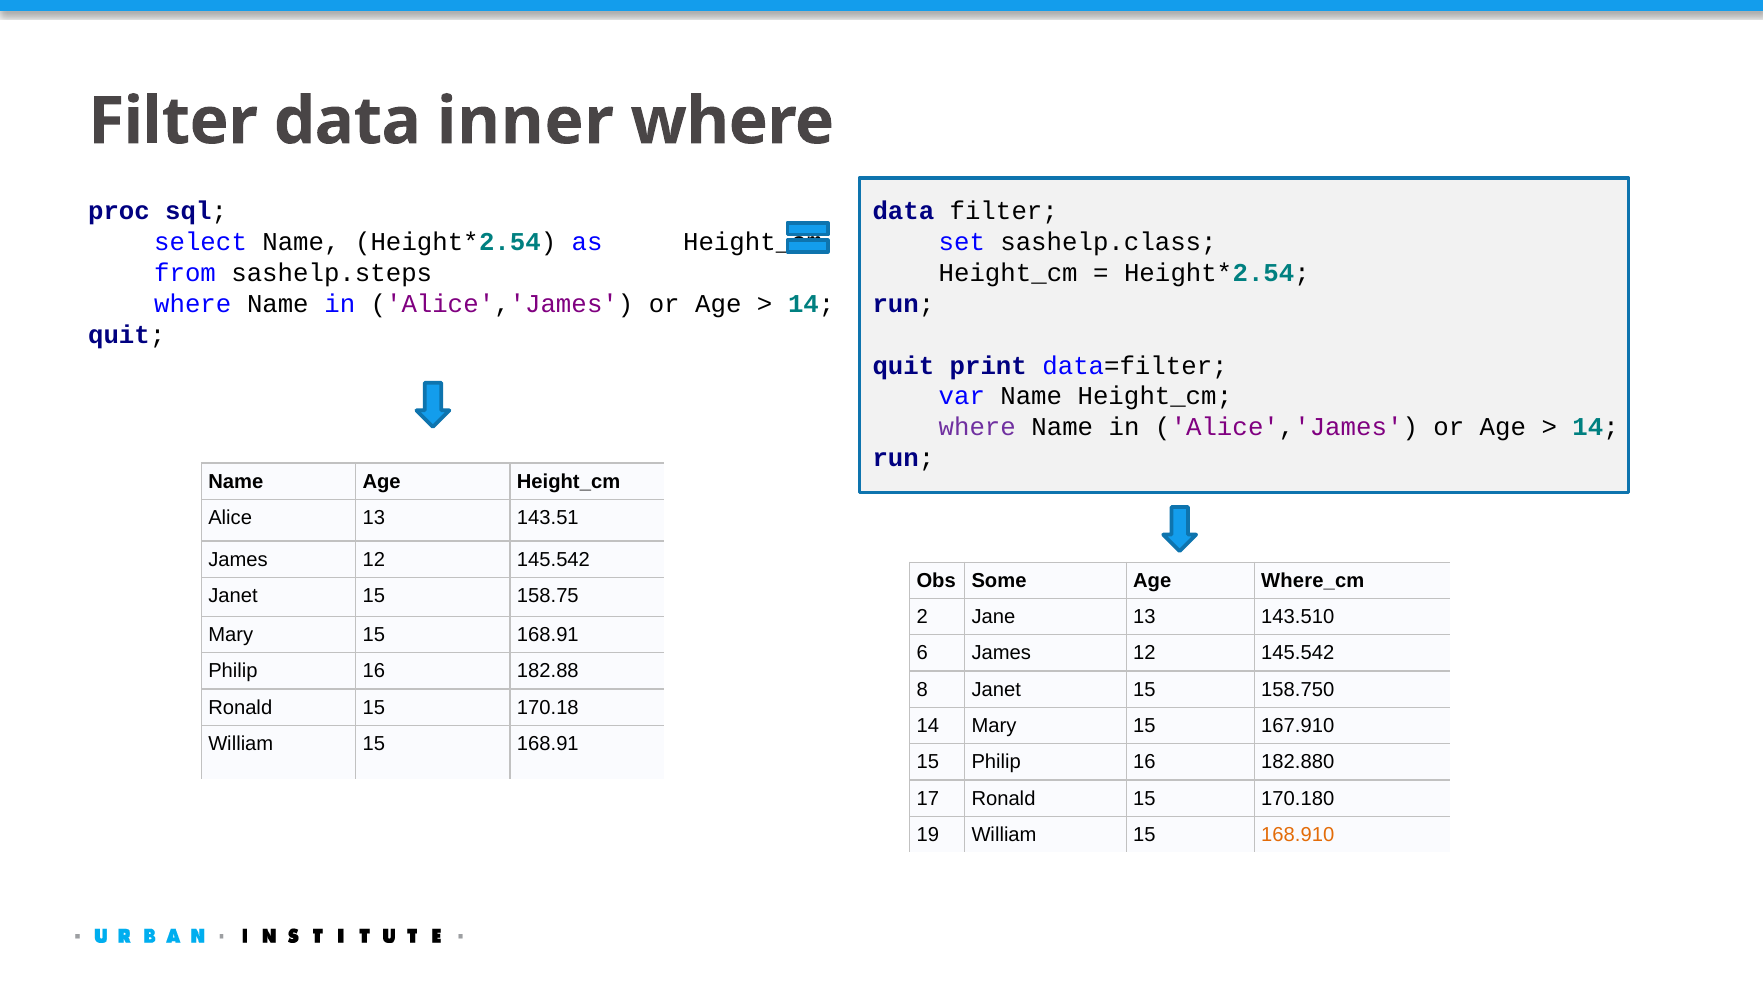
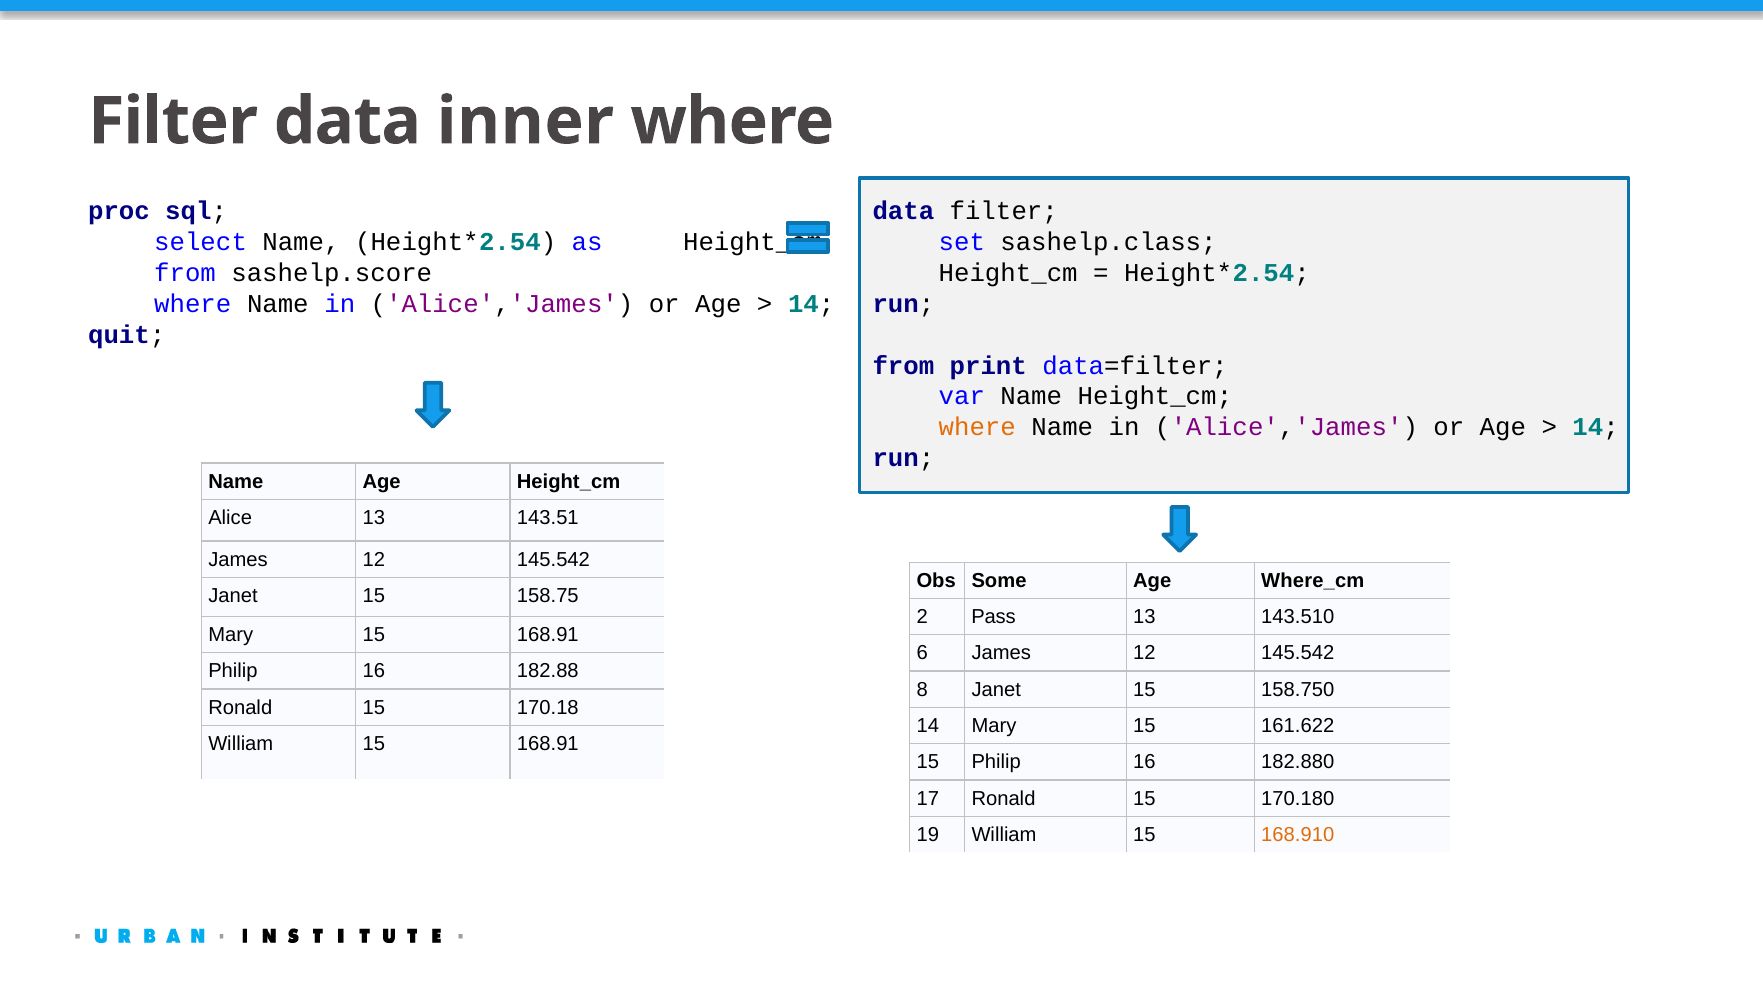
sashelp.steps: sashelp.steps -> sashelp.score
quit at (903, 365): quit -> from
where at (977, 427) colour: purple -> orange
Jane: Jane -> Pass
167.910: 167.910 -> 161.622
